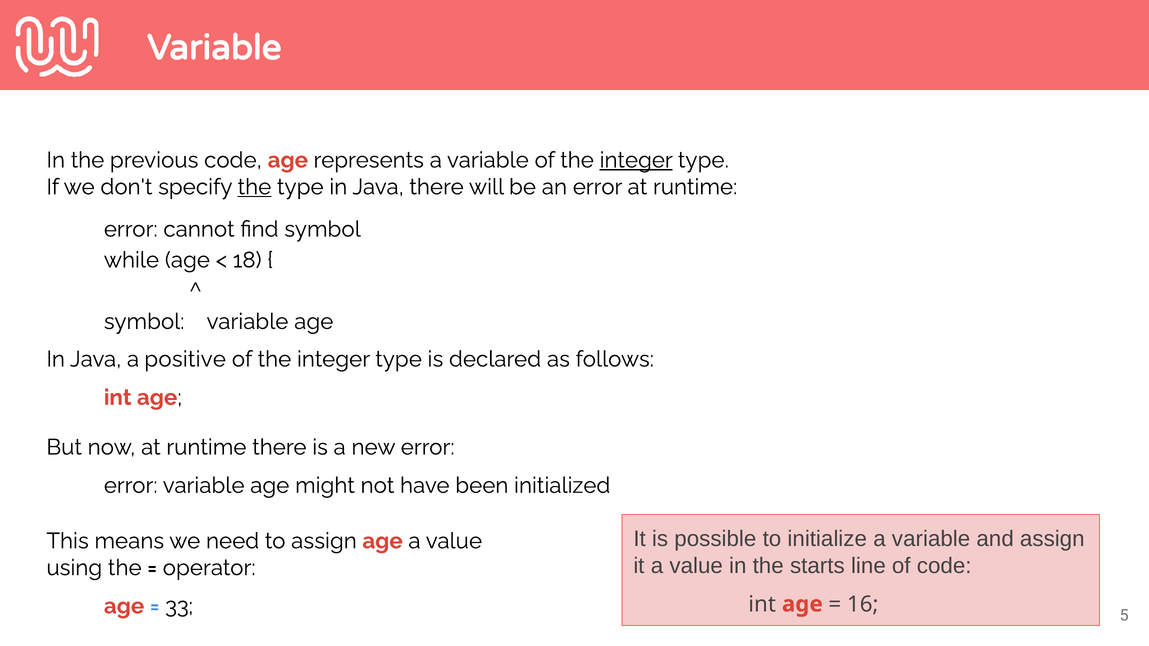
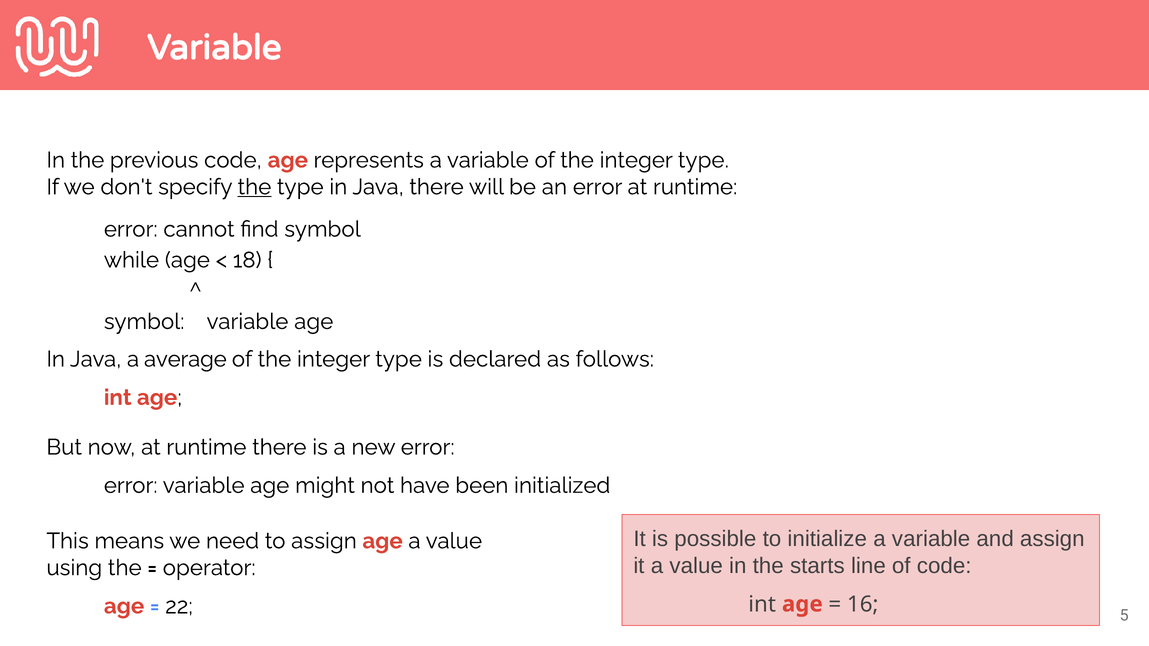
integer at (636, 160) underline: present -> none
positive: positive -> average
33: 33 -> 22
